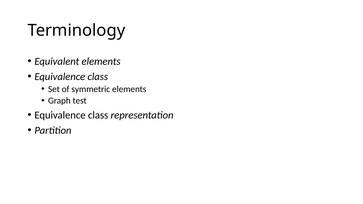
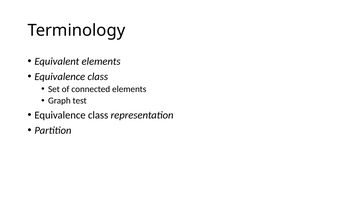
symmetric: symmetric -> connected
